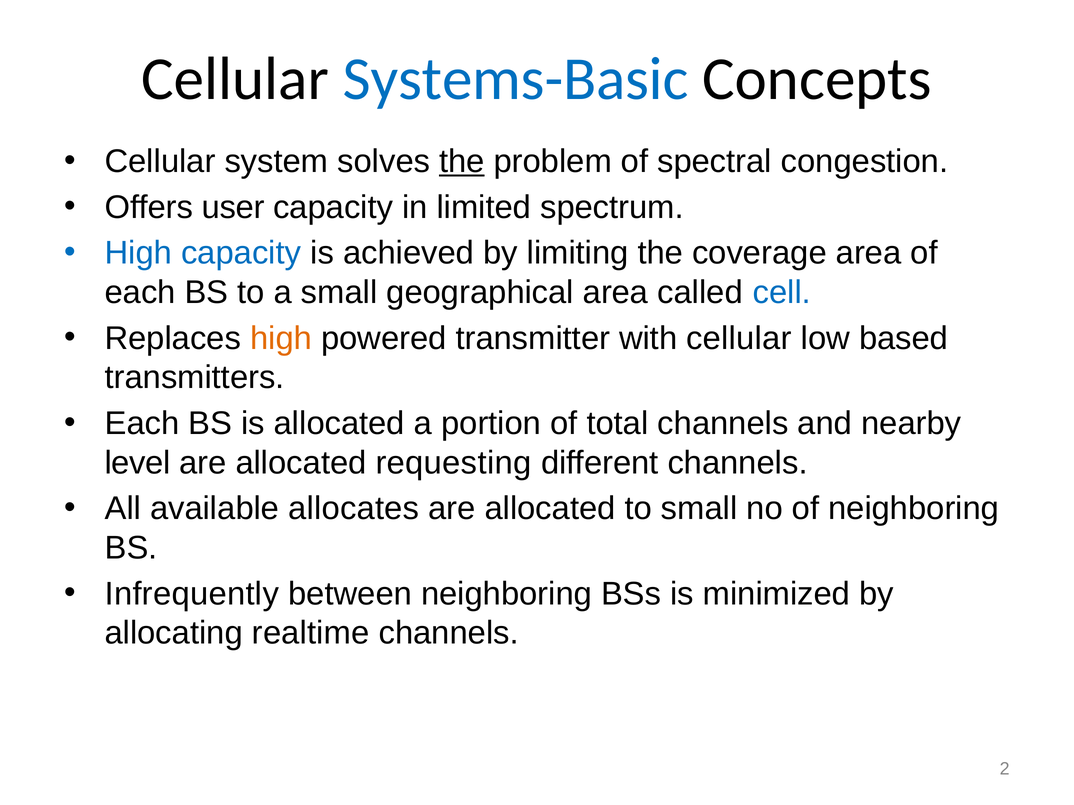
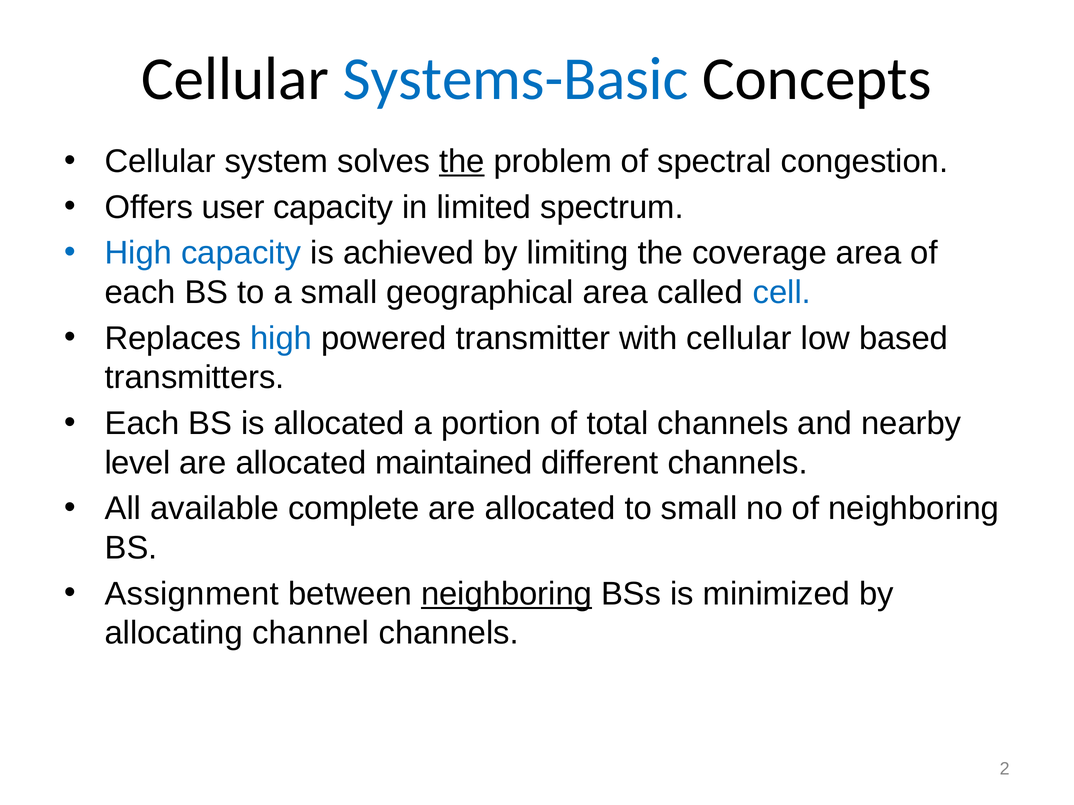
high at (281, 339) colour: orange -> blue
requesting: requesting -> maintained
allocates: allocates -> complete
Infrequently: Infrequently -> Assignment
neighboring at (507, 594) underline: none -> present
realtime: realtime -> channel
